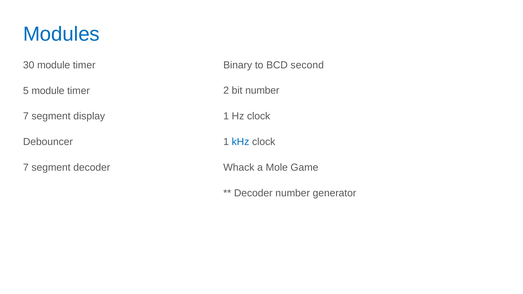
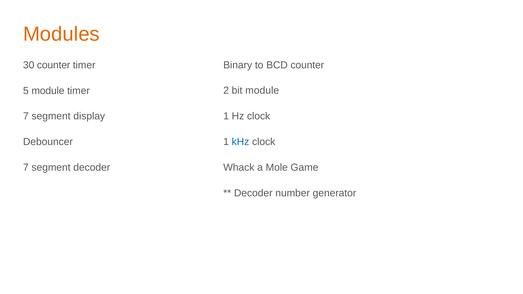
Modules colour: blue -> orange
BCD second: second -> counter
30 module: module -> counter
bit number: number -> module
